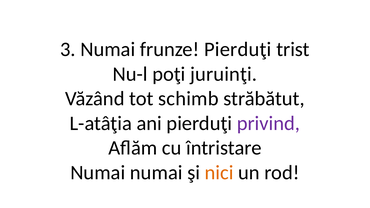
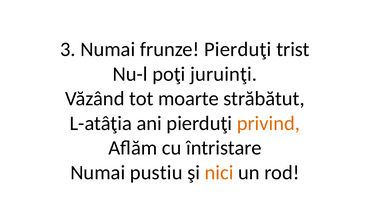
schimb: schimb -> moarte
privind colour: purple -> orange
Numai numai: numai -> pustiu
